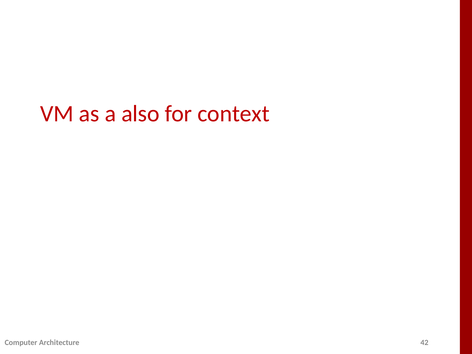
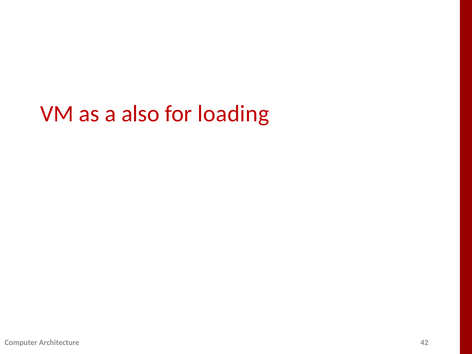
context: context -> loading
